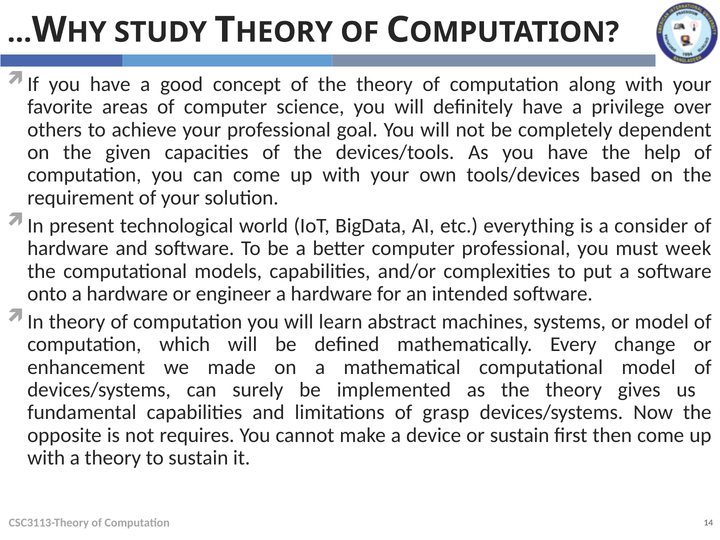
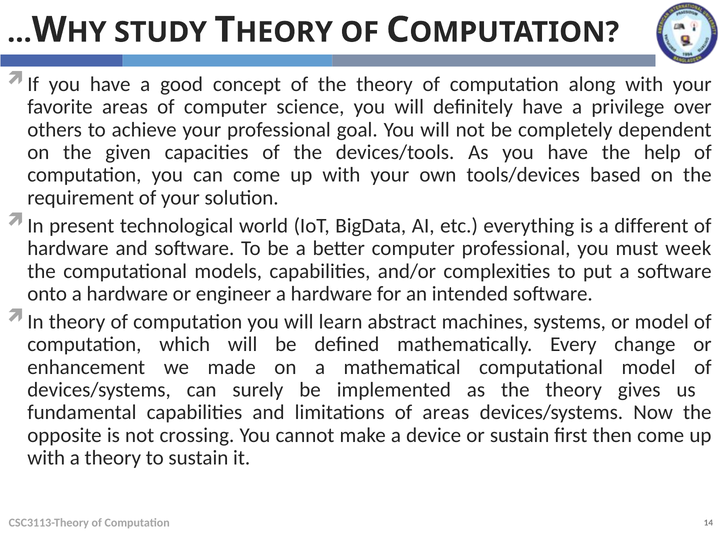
consider: consider -> different
of grasp: grasp -> areas
requires: requires -> crossing
